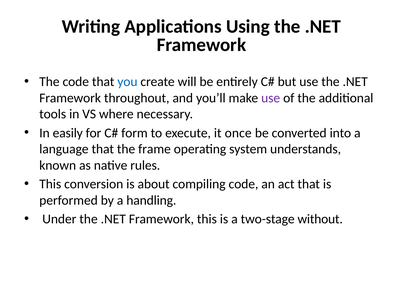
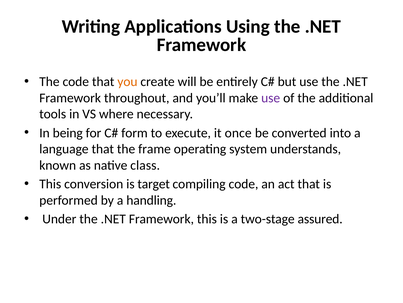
you colour: blue -> orange
easily: easily -> being
rules: rules -> class
about: about -> target
without: without -> assured
